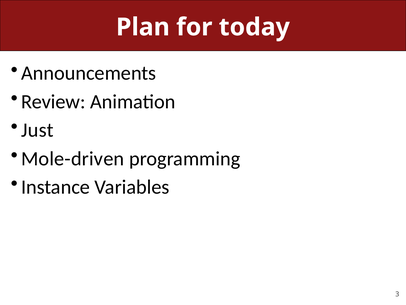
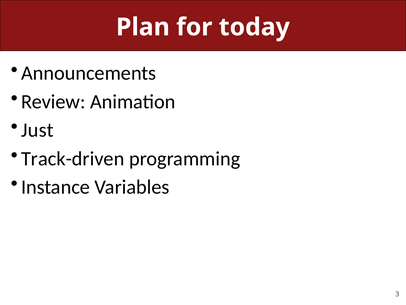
Mole-driven: Mole-driven -> Track-driven
